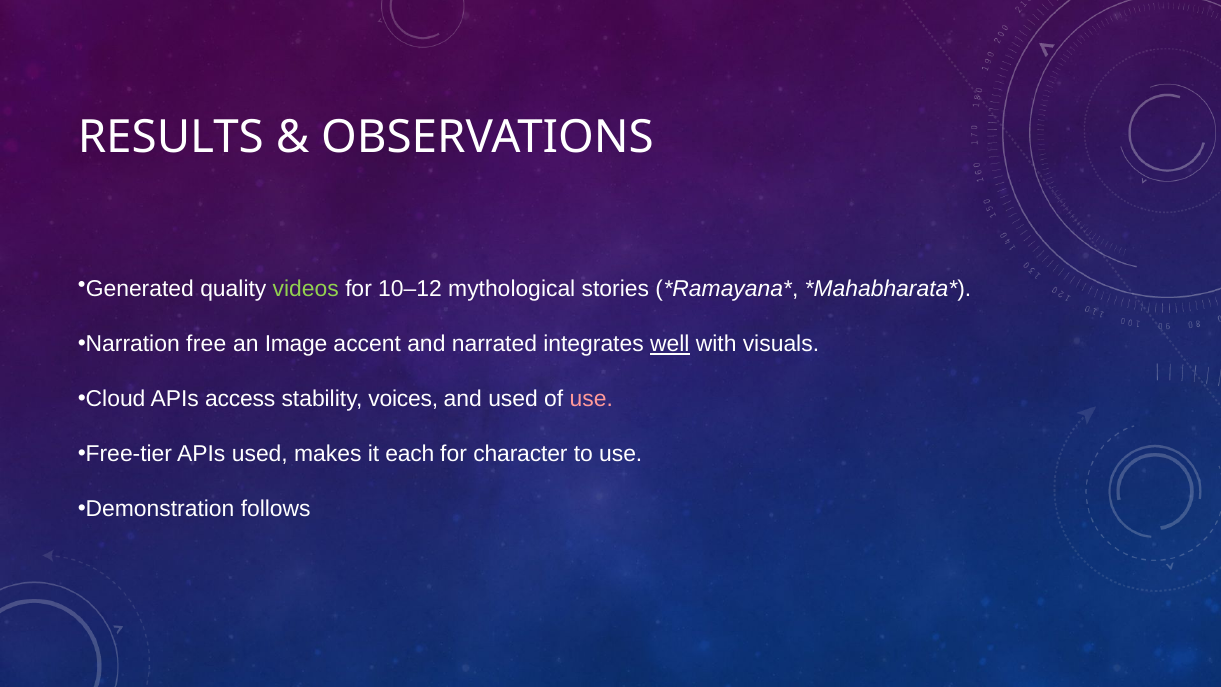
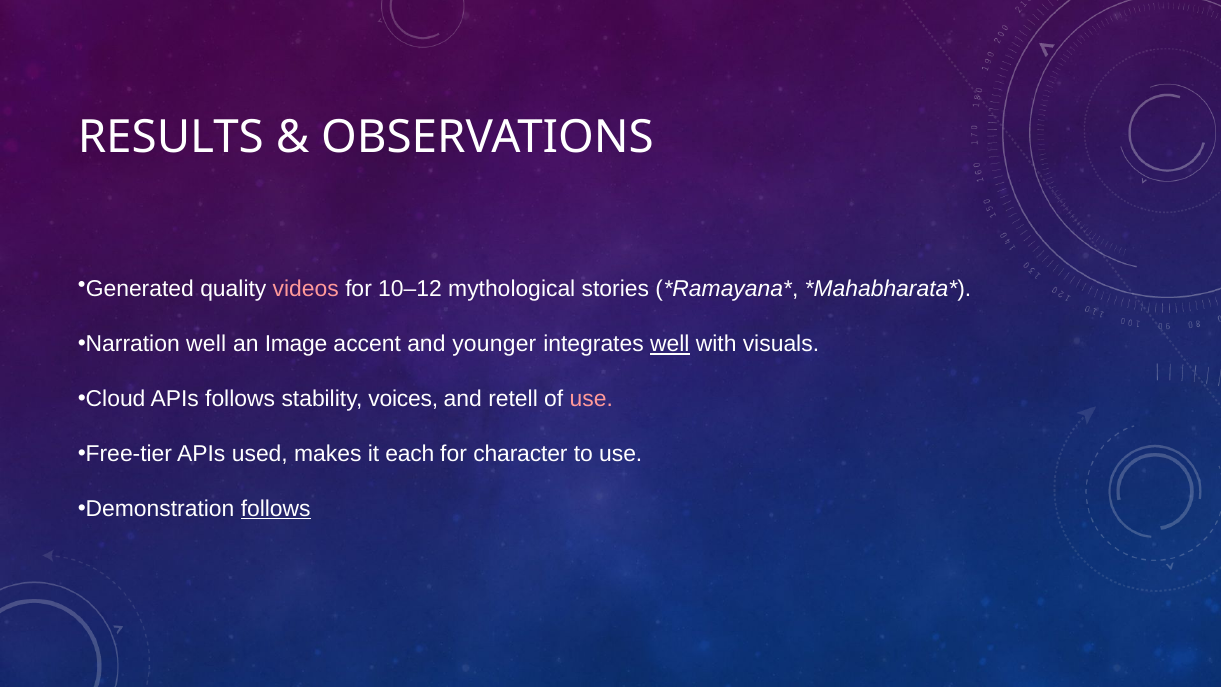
videos colour: light green -> pink
Narration free: free -> well
narrated: narrated -> younger
APIs access: access -> follows
and used: used -> retell
follows at (276, 509) underline: none -> present
